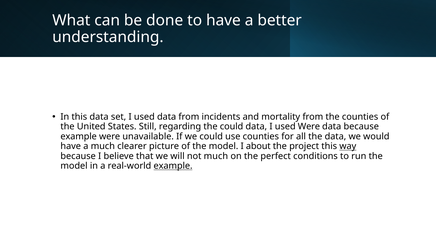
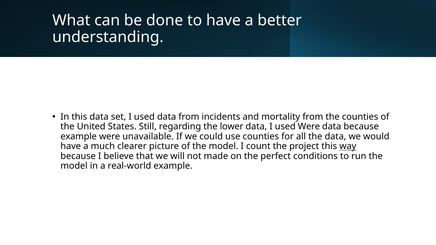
the could: could -> lower
about: about -> count
not much: much -> made
example at (173, 166) underline: present -> none
